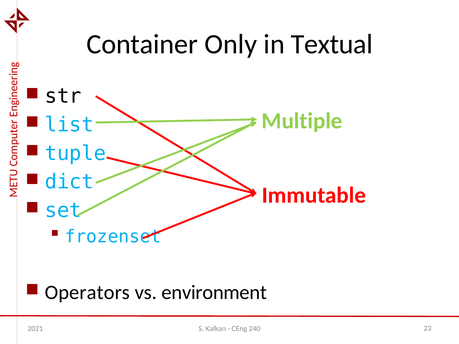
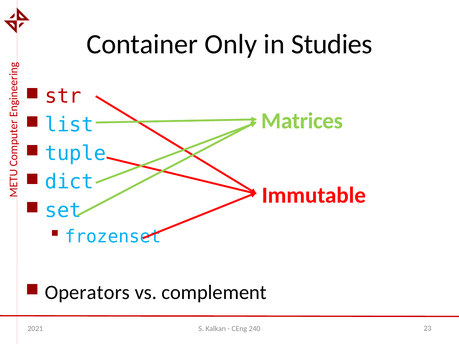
Textual: Textual -> Studies
str colour: black -> red
Multiple: Multiple -> Matrices
environment: environment -> complement
